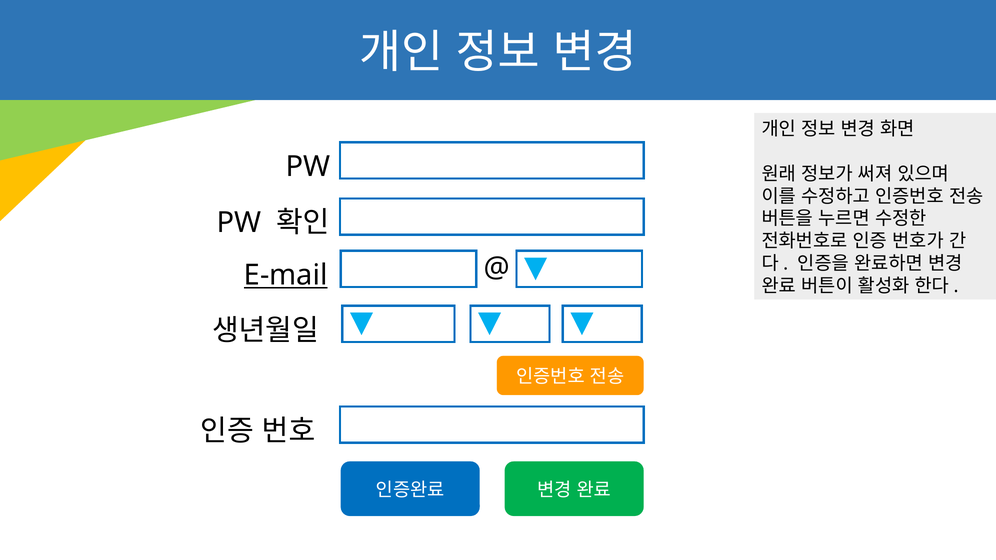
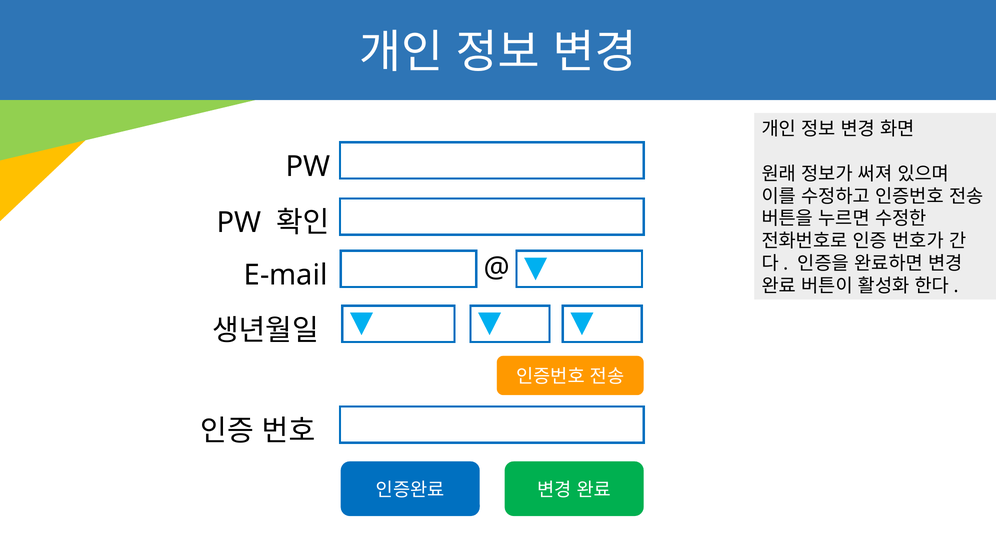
E-mail underline: present -> none
